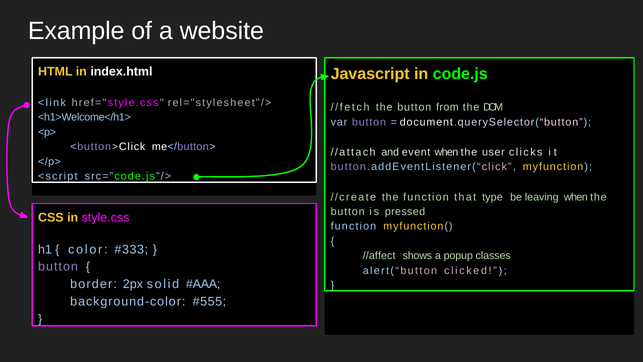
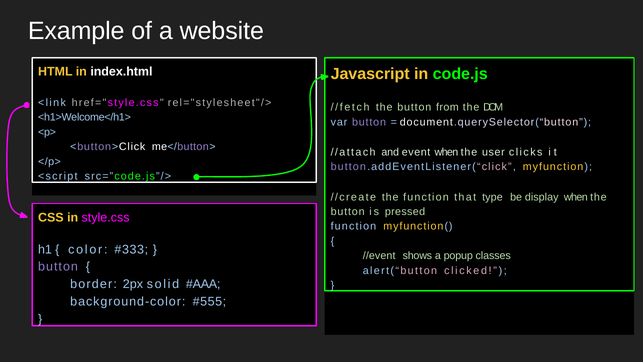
leaving: leaving -> display
//affect: //affect -> //event
